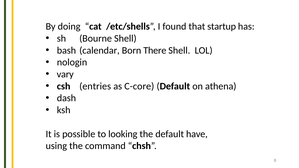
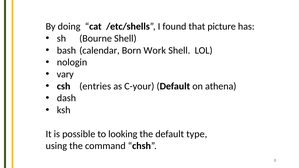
startup: startup -> picture
There: There -> Work
C-core: C-core -> C-your
have: have -> type
